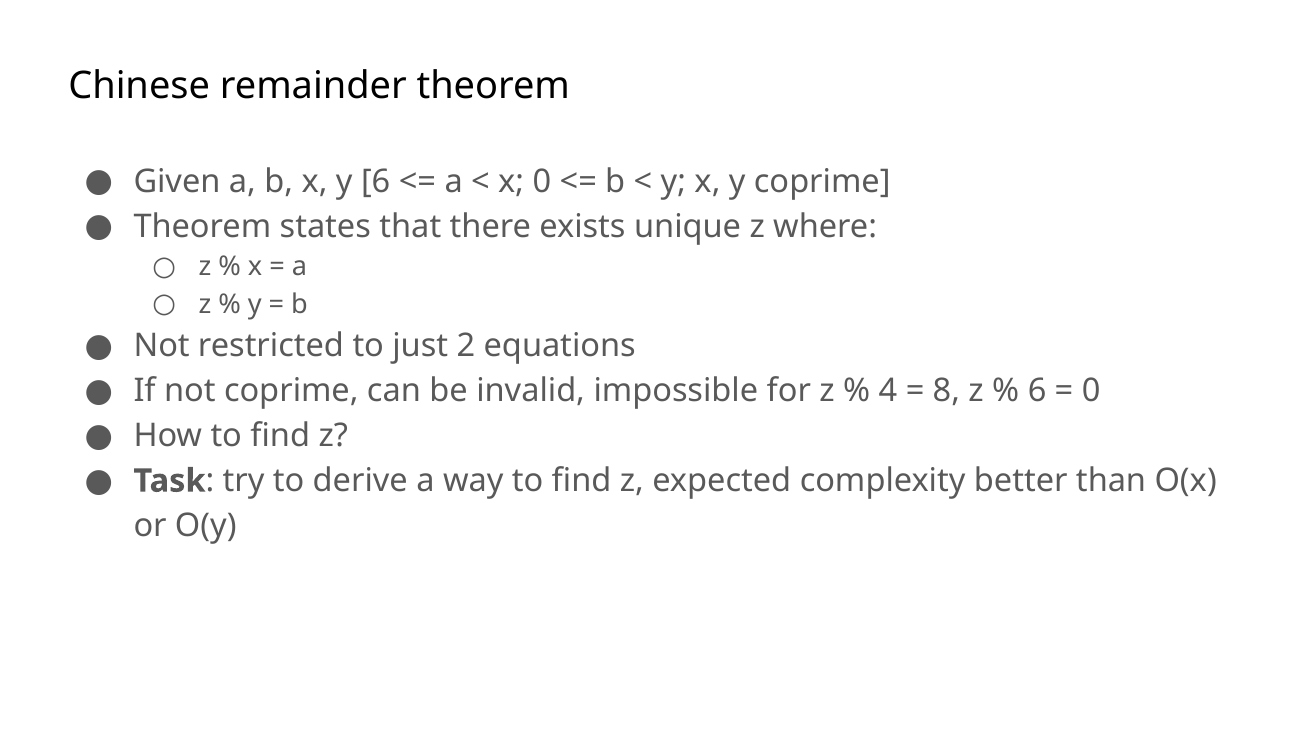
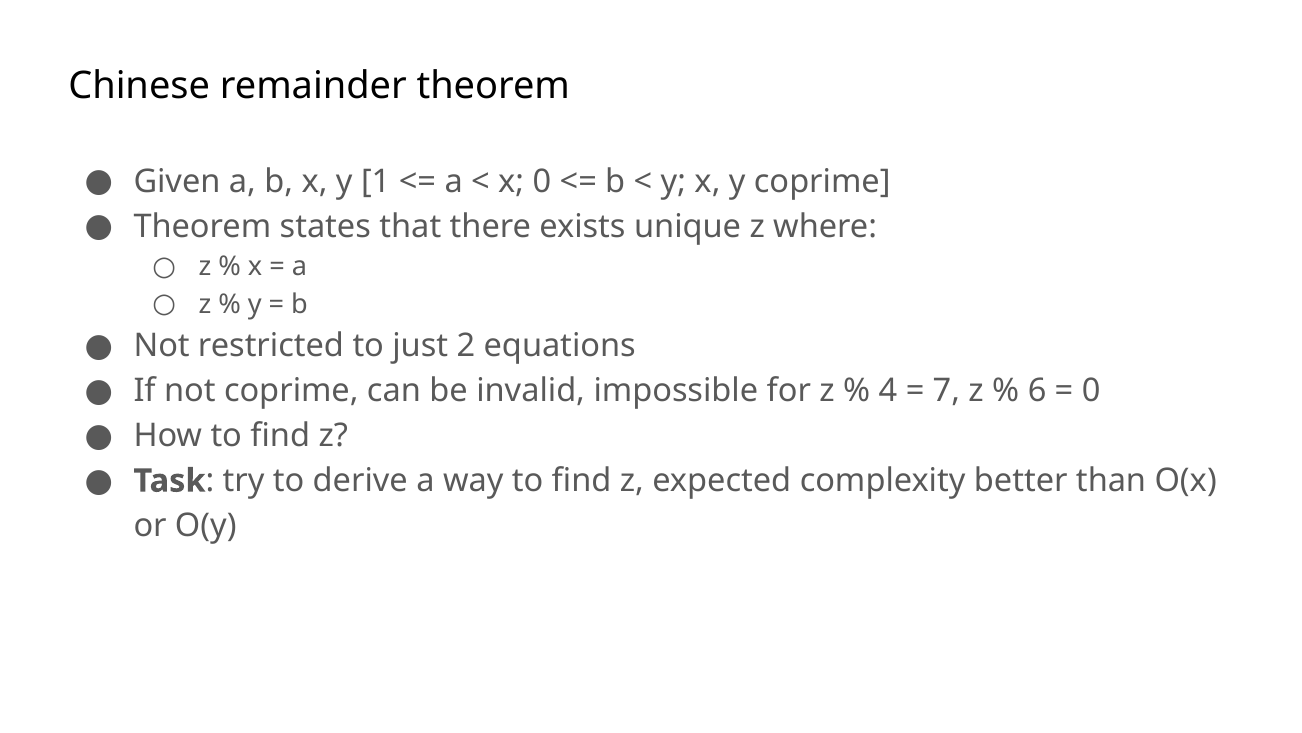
y 6: 6 -> 1
8: 8 -> 7
